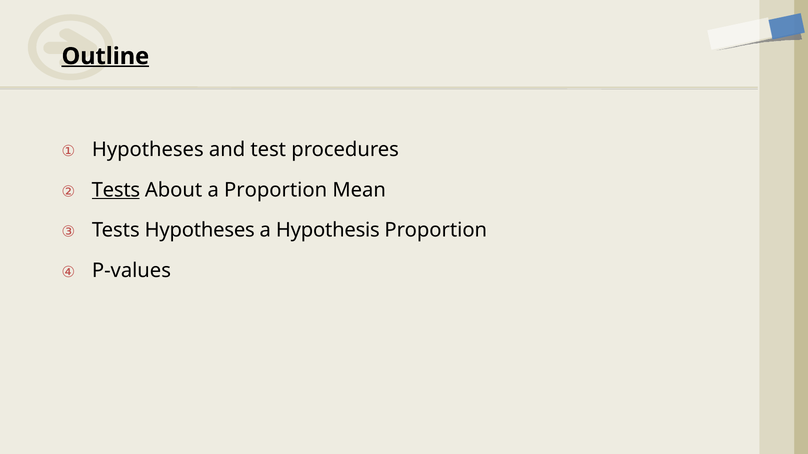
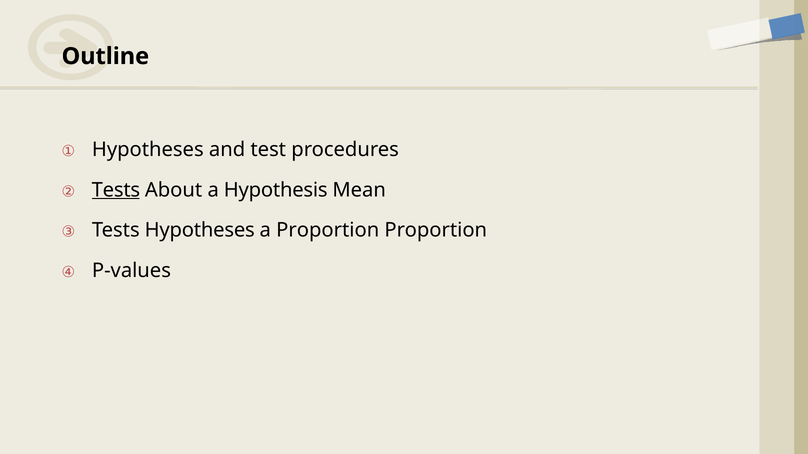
Outline underline: present -> none
a Proportion: Proportion -> Hypothesis
a Hypothesis: Hypothesis -> Proportion
